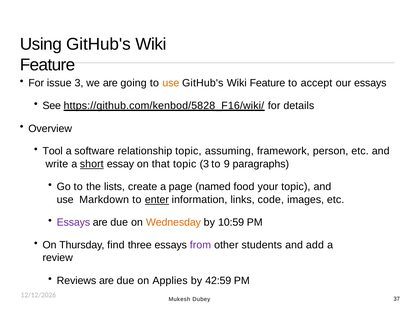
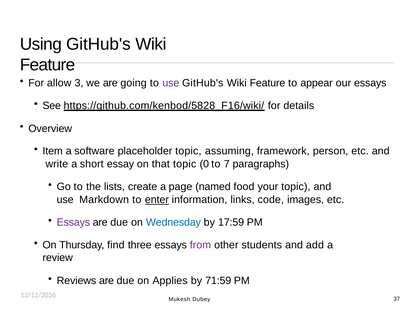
issue: issue -> allow
use at (171, 83) colour: orange -> purple
accept: accept -> appear
Tool: Tool -> Item
relationship: relationship -> placeholder
short underline: present -> none
topic 3: 3 -> 0
9: 9 -> 7
Wednesday colour: orange -> blue
10:59: 10:59 -> 17:59
42:59: 42:59 -> 71:59
